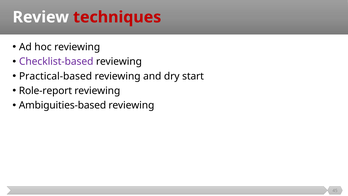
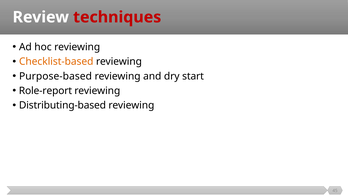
Checklist-based colour: purple -> orange
Practical-based: Practical-based -> Purpose-based
Ambiguities-based: Ambiguities-based -> Distributing-based
